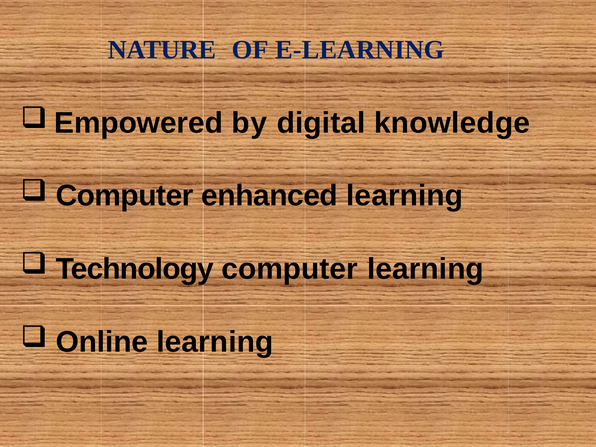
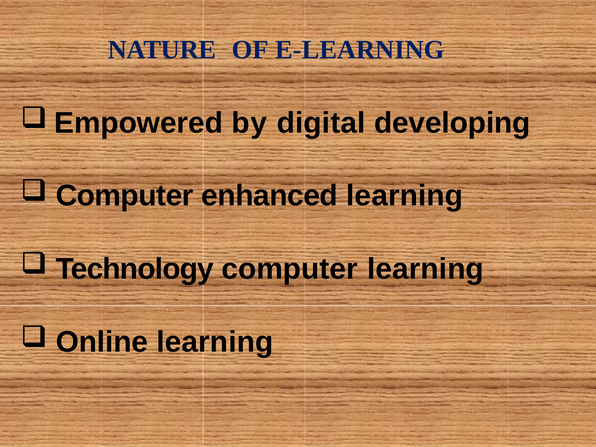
knowledge: knowledge -> developing
